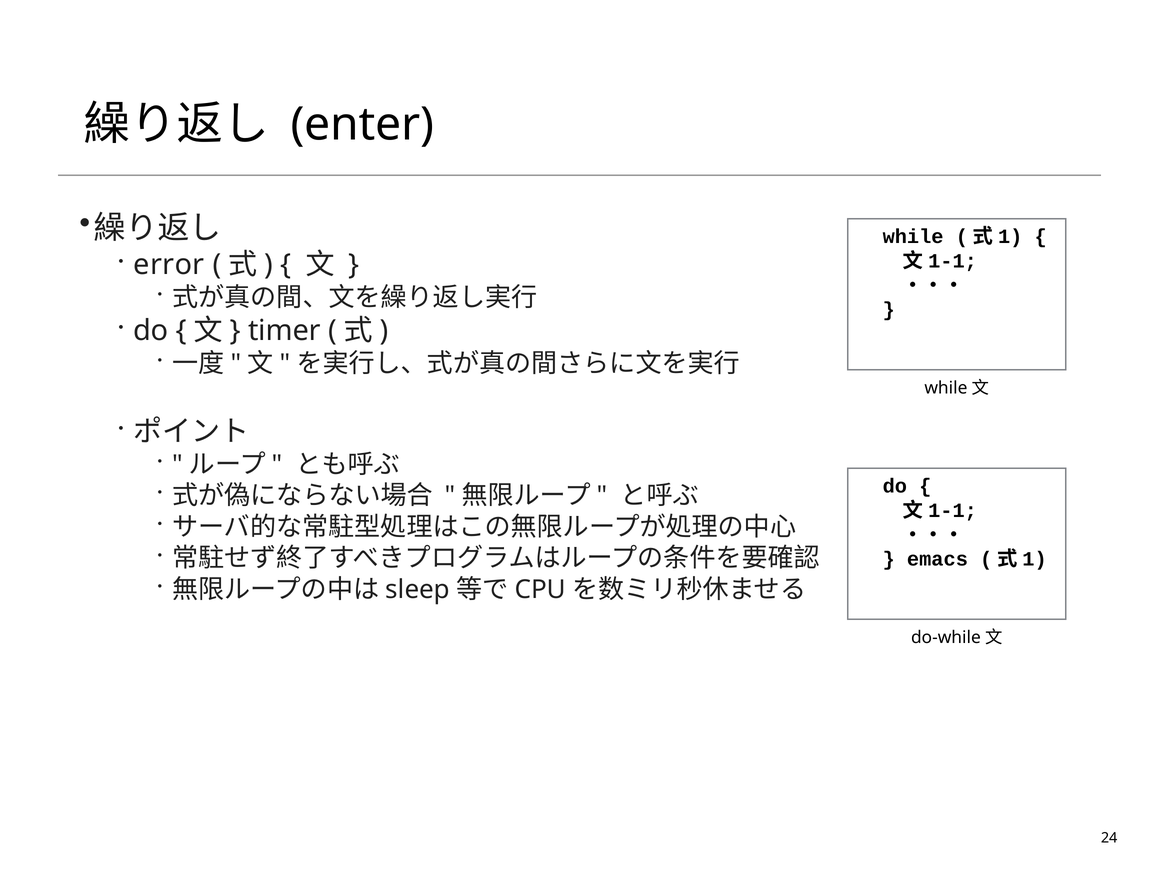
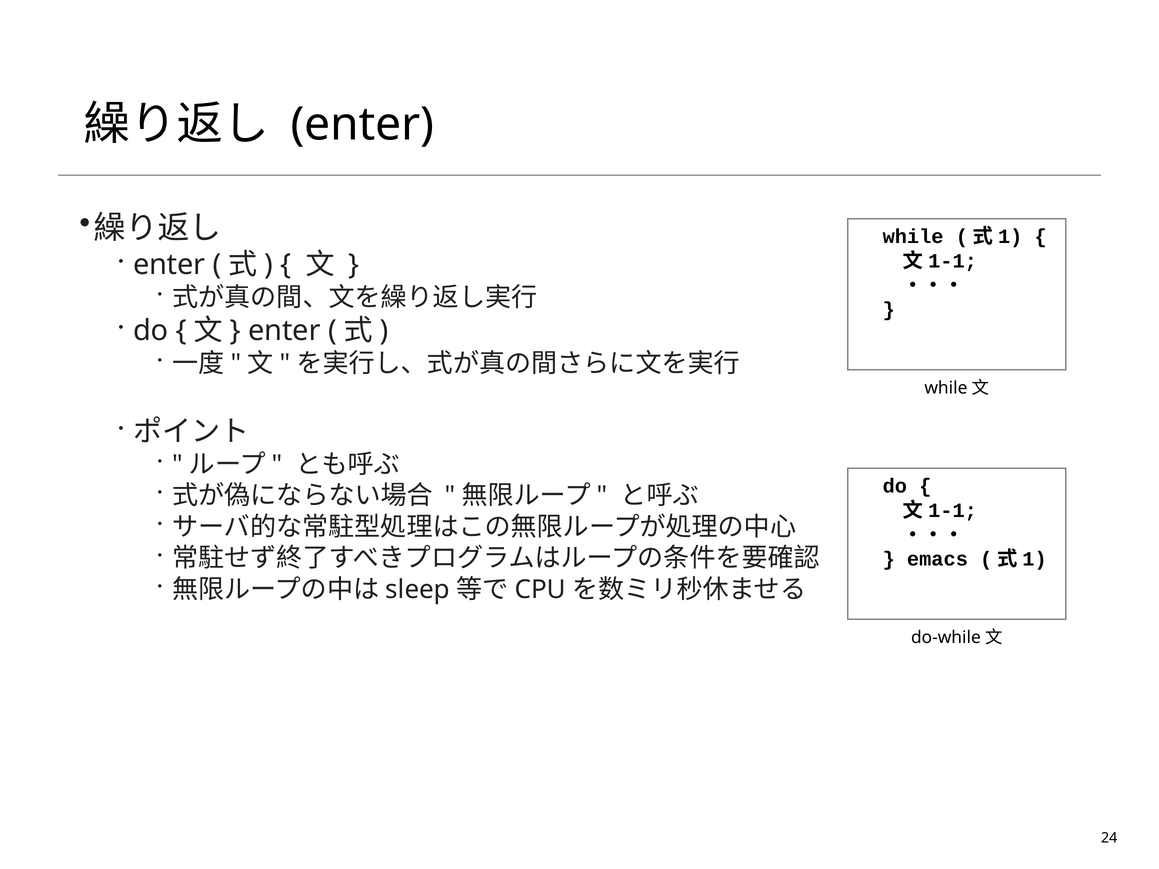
error at (169, 265): error -> enter
timer at (284, 331): timer -> enter
